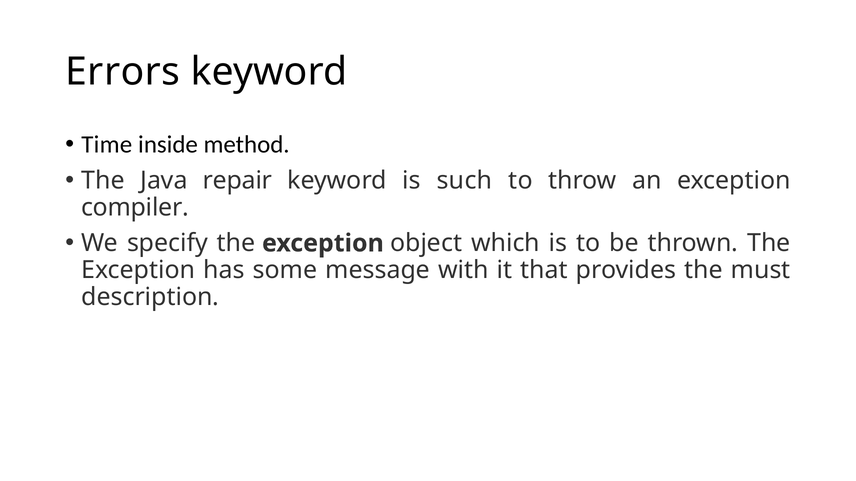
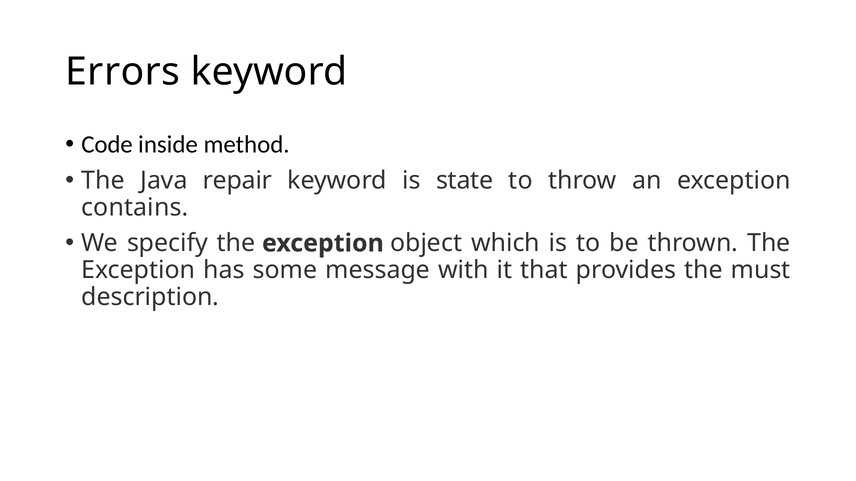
Time: Time -> Code
such: such -> state
compiler: compiler -> contains
